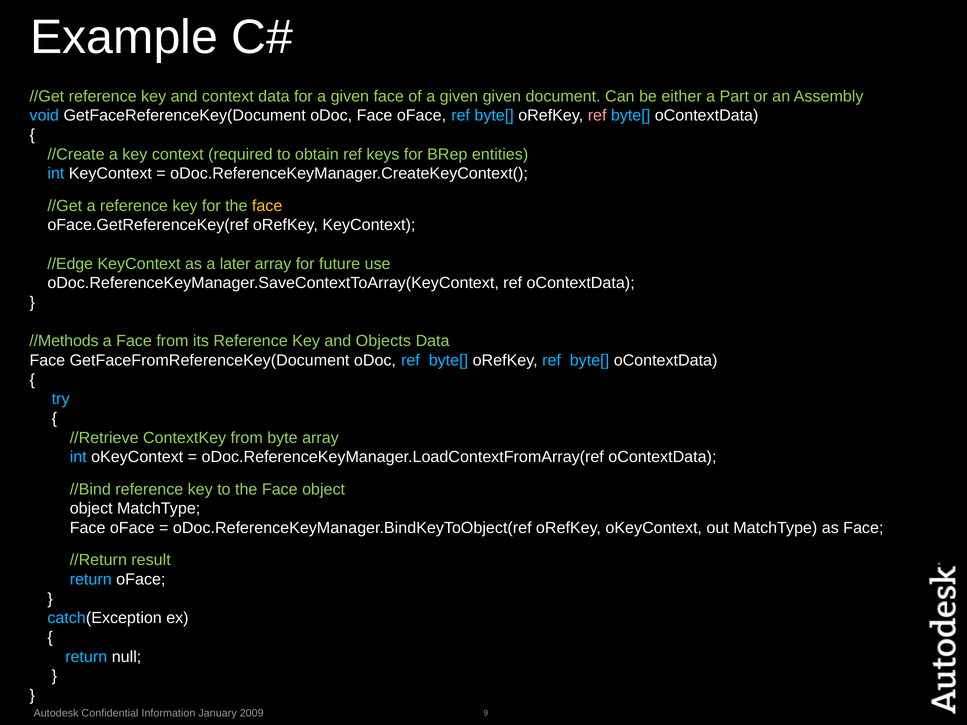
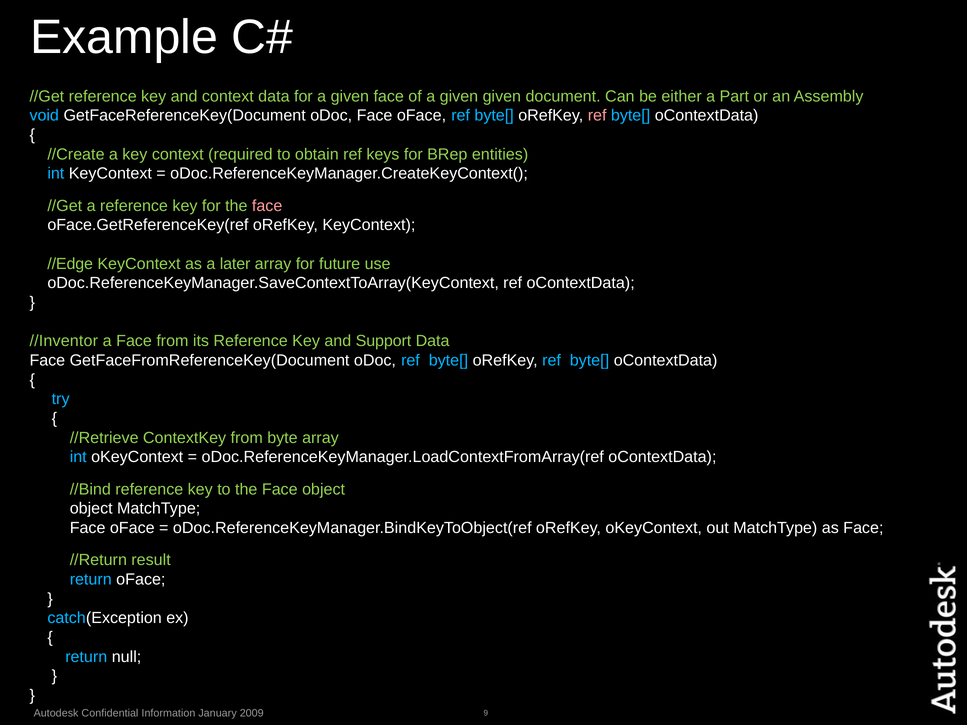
face at (267, 206) colour: yellow -> pink
//Methods: //Methods -> //Inventor
Objects: Objects -> Support
